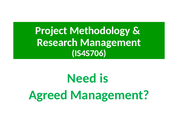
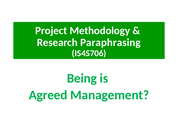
Research Management: Management -> Paraphrasing
Need: Need -> Being
